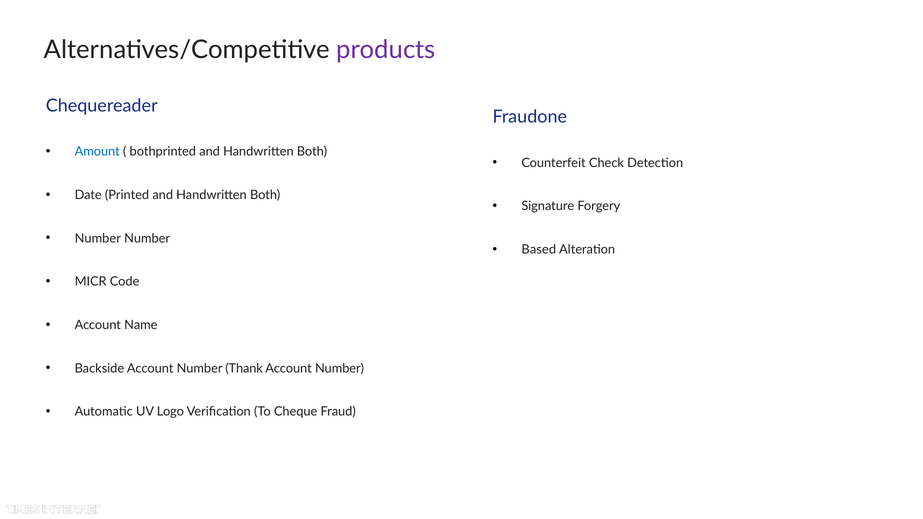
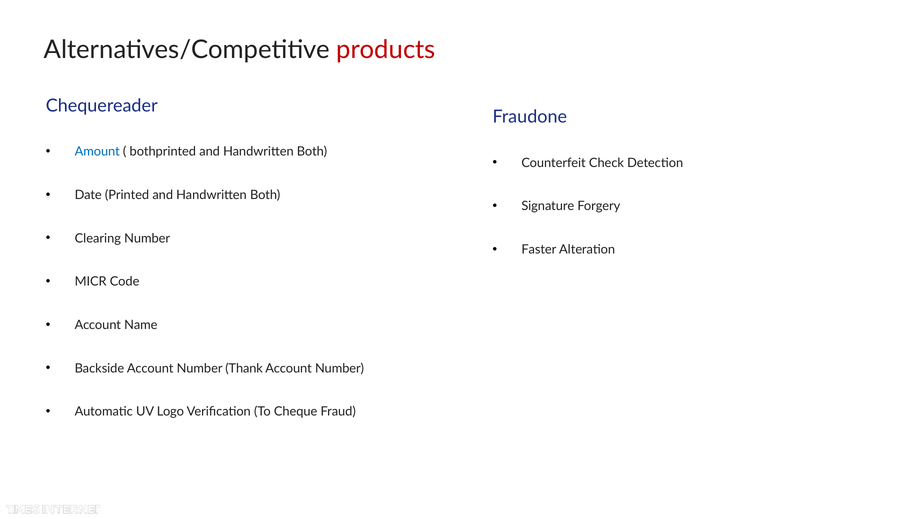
products colour: purple -> red
Number at (98, 239): Number -> Clearing
Based: Based -> Faster
